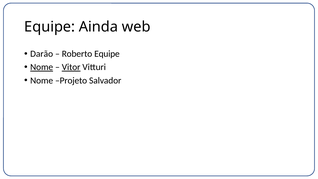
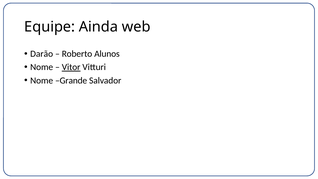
Roberto Equipe: Equipe -> Alunos
Nome at (42, 67) underline: present -> none
Projeto: Projeto -> Grande
